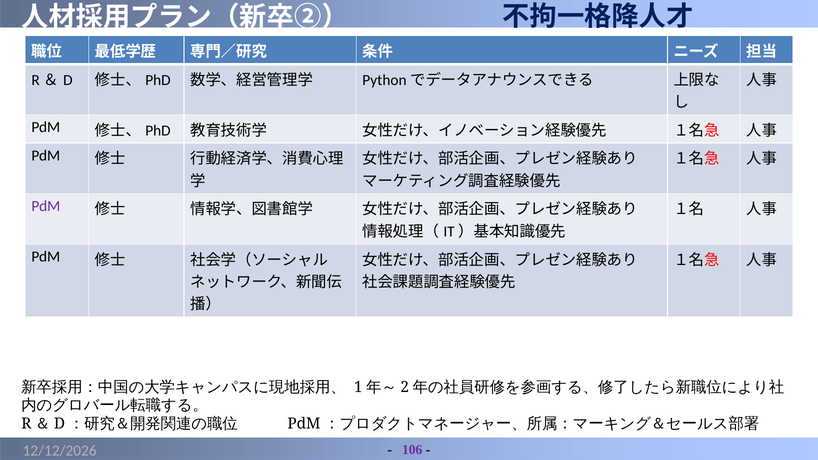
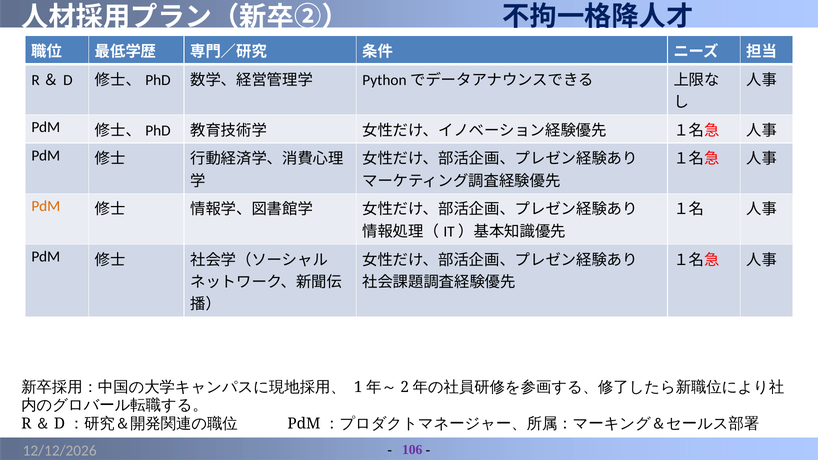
PdM at (46, 206) colour: purple -> orange
